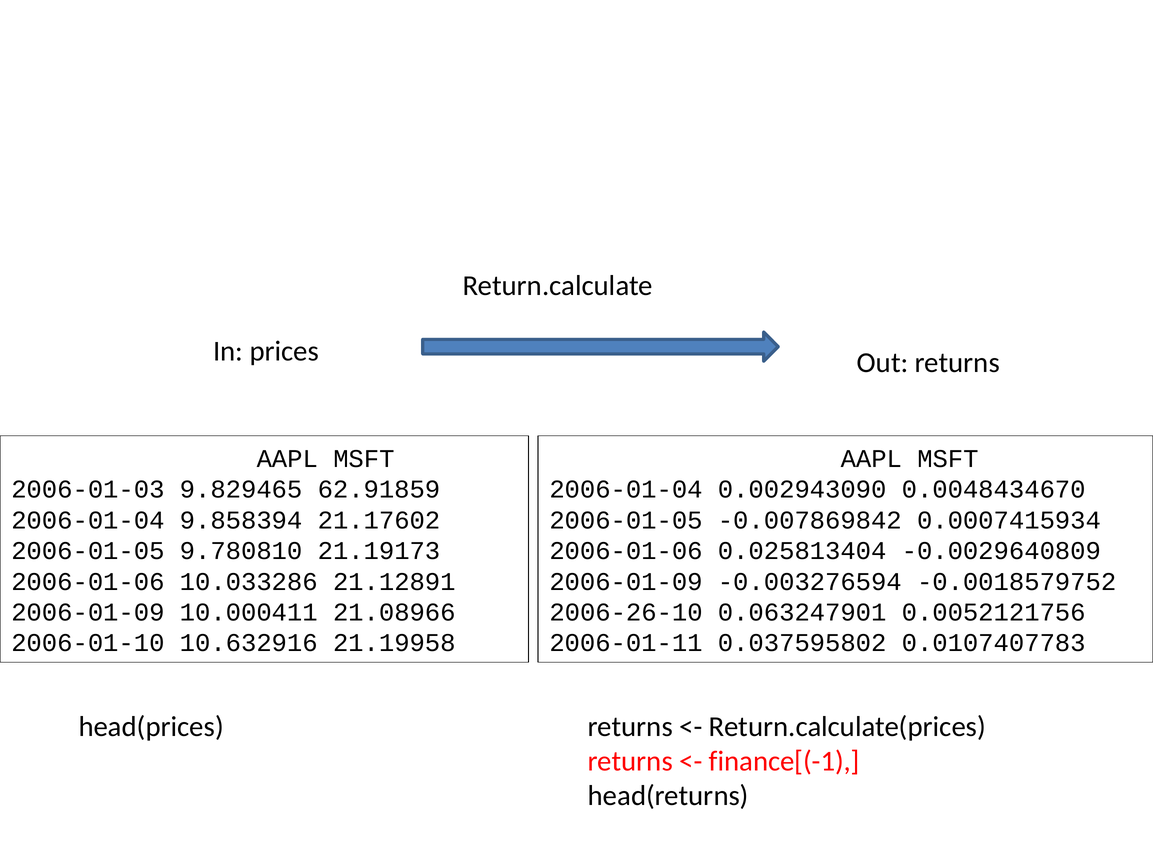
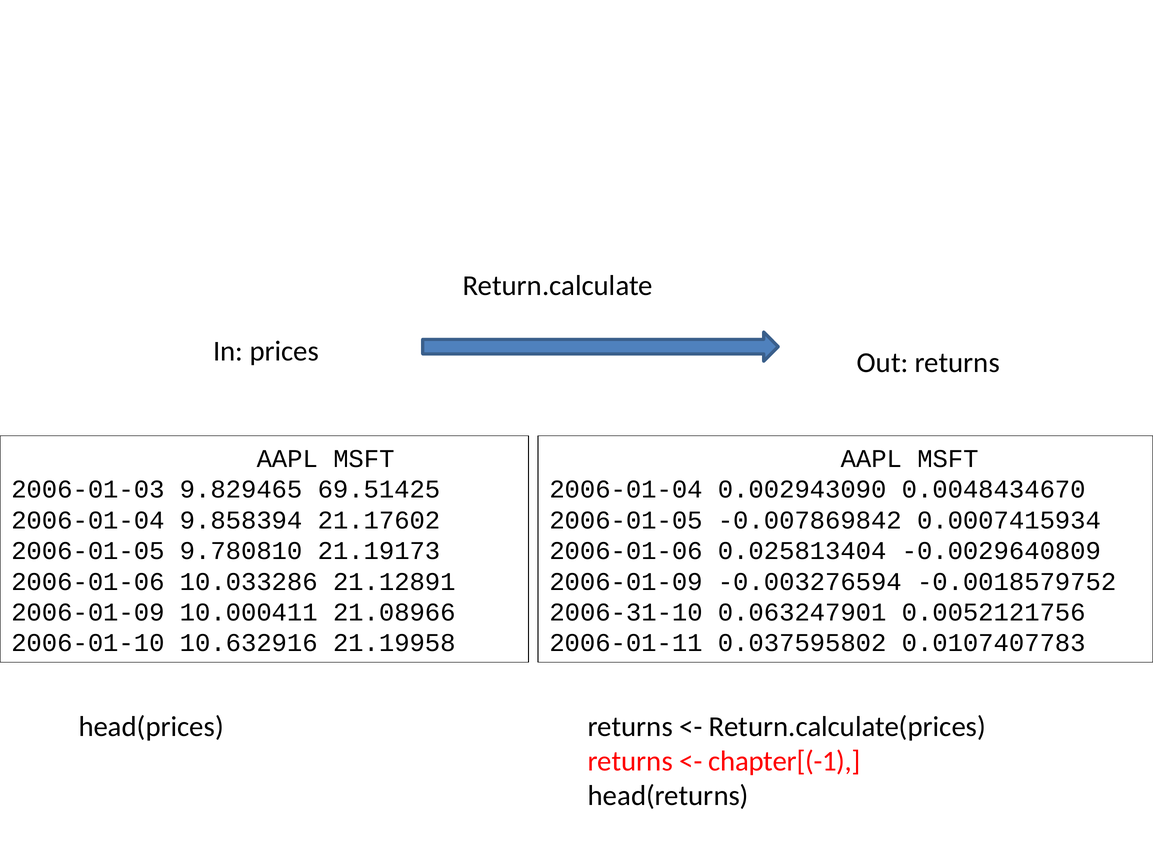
62.91859: 62.91859 -> 69.51425
2006-26-10: 2006-26-10 -> 2006-31-10
finance[(-1: finance[(-1 -> chapter[(-1
